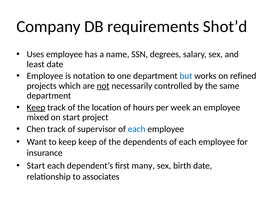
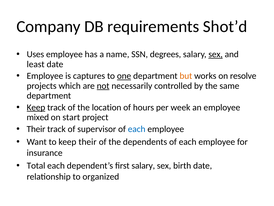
sex at (216, 54) underline: none -> present
notation: notation -> captures
one underline: none -> present
but colour: blue -> orange
refined: refined -> resolve
Chen at (36, 129): Chen -> Their
keep keep: keep -> their
Start at (36, 165): Start -> Total
first many: many -> salary
associates: associates -> organized
